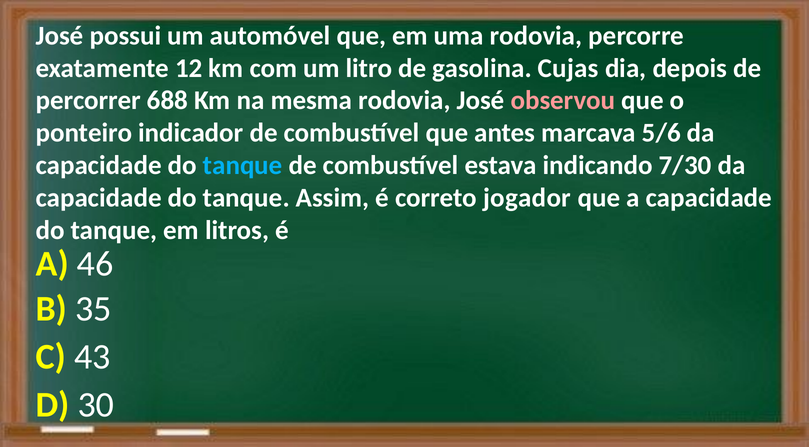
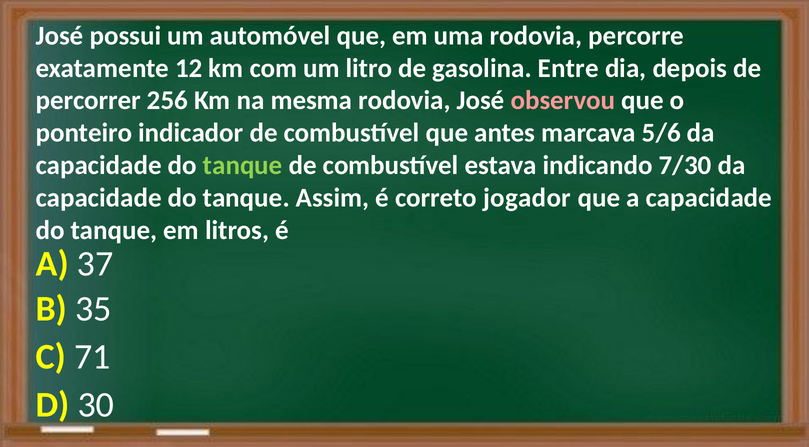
Cujas: Cujas -> Entre
688: 688 -> 256
tanque at (243, 165) colour: light blue -> light green
46: 46 -> 37
43: 43 -> 71
